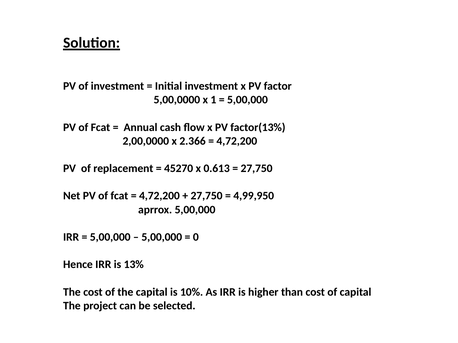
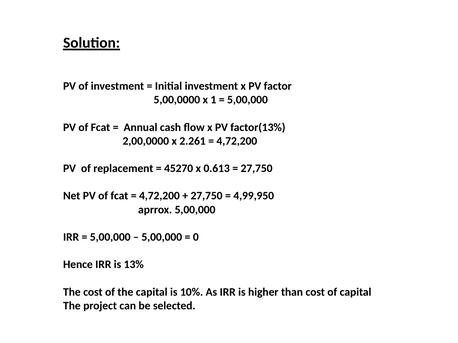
2.366: 2.366 -> 2.261
